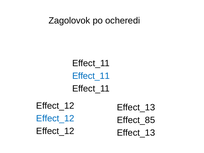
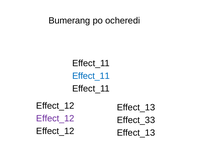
Zagolovok: Zagolovok -> Bumerang
Effect_12 at (55, 118) colour: blue -> purple
Effect_85: Effect_85 -> Effect_33
